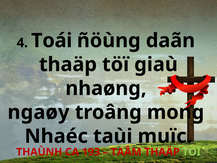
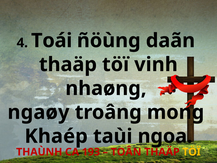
giaù: giaù -> vinh
Nhaéc: Nhaéc -> Khaép
muïc: muïc -> ngoa
TAÂM: TAÂM -> TOÂN
TÖÏ at (192, 152) colour: light green -> yellow
